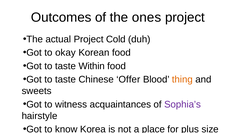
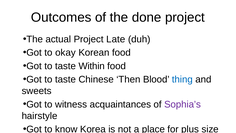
ones: ones -> done
Cold: Cold -> Late
Offer: Offer -> Then
thing colour: orange -> blue
